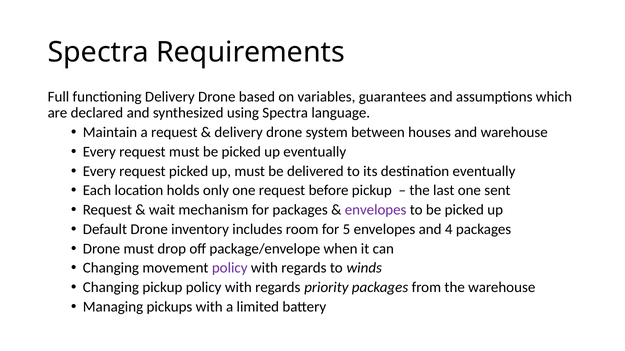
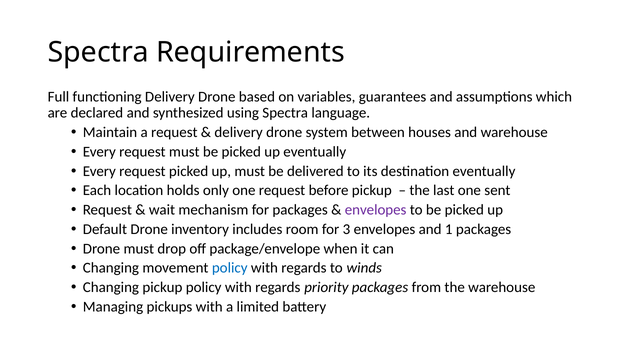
5: 5 -> 3
4: 4 -> 1
policy at (230, 268) colour: purple -> blue
